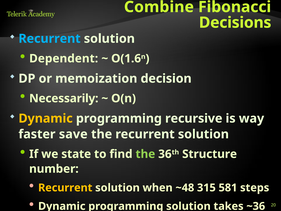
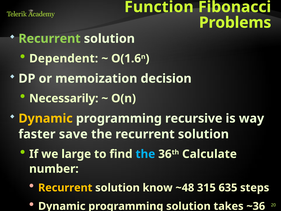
Combine: Combine -> Function
Decisions: Decisions -> Problems
Recurrent at (50, 39) colour: light blue -> light green
state: state -> large
the at (145, 154) colour: light green -> light blue
Structure: Structure -> Calculate
when: when -> know
581: 581 -> 635
